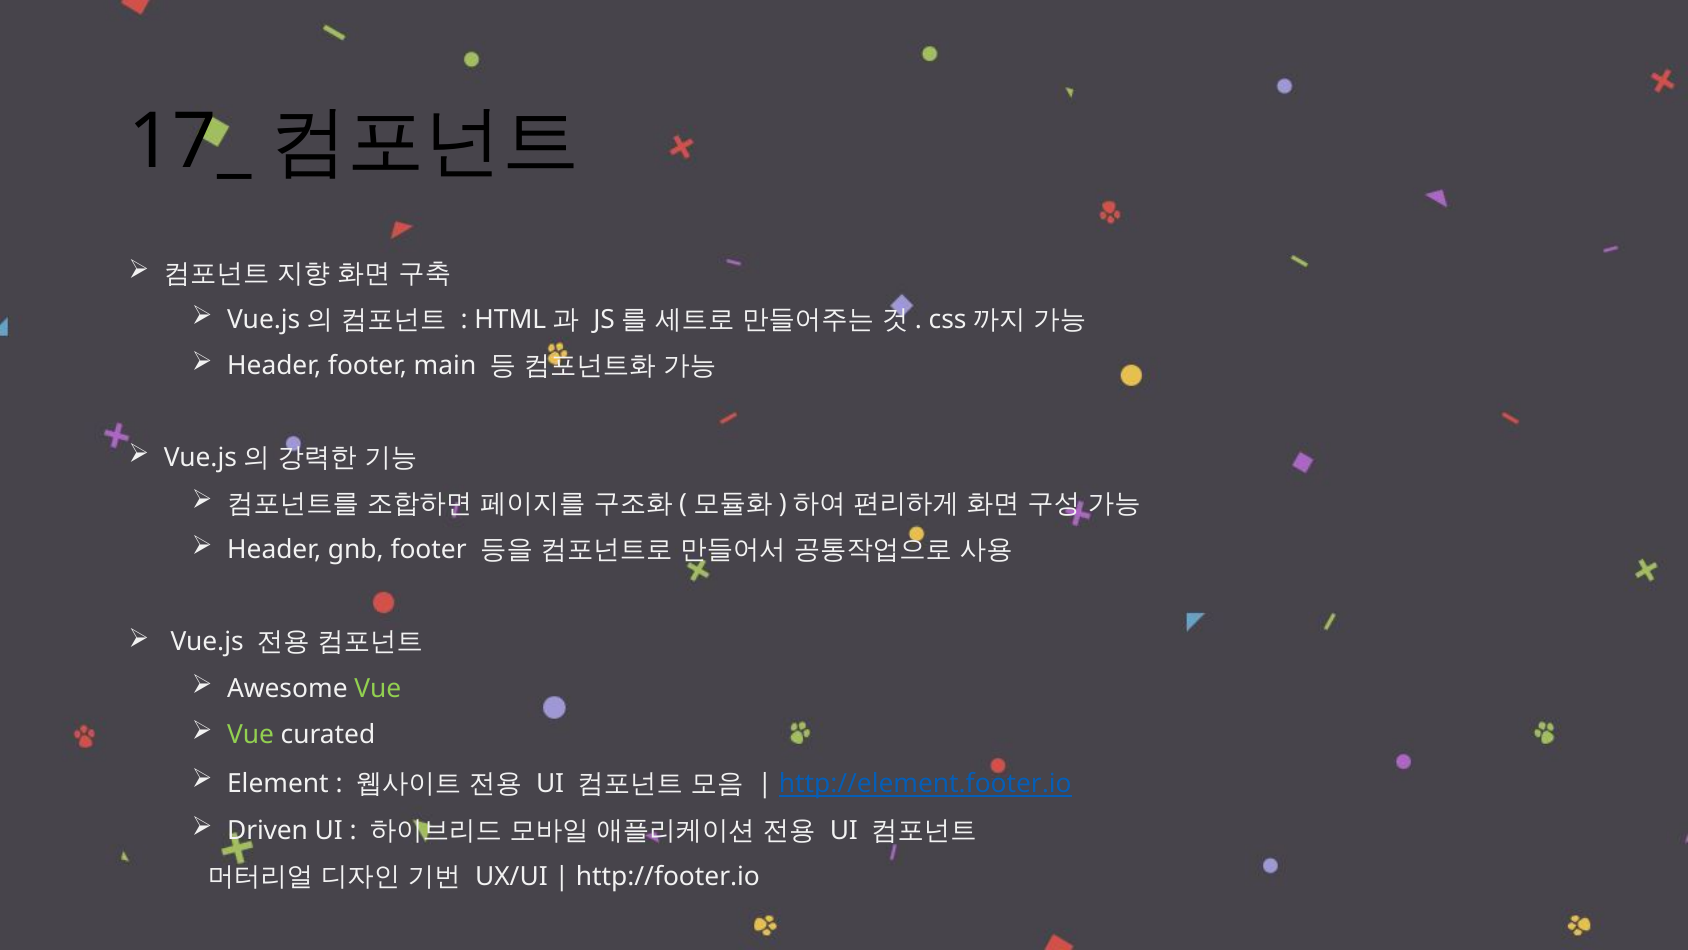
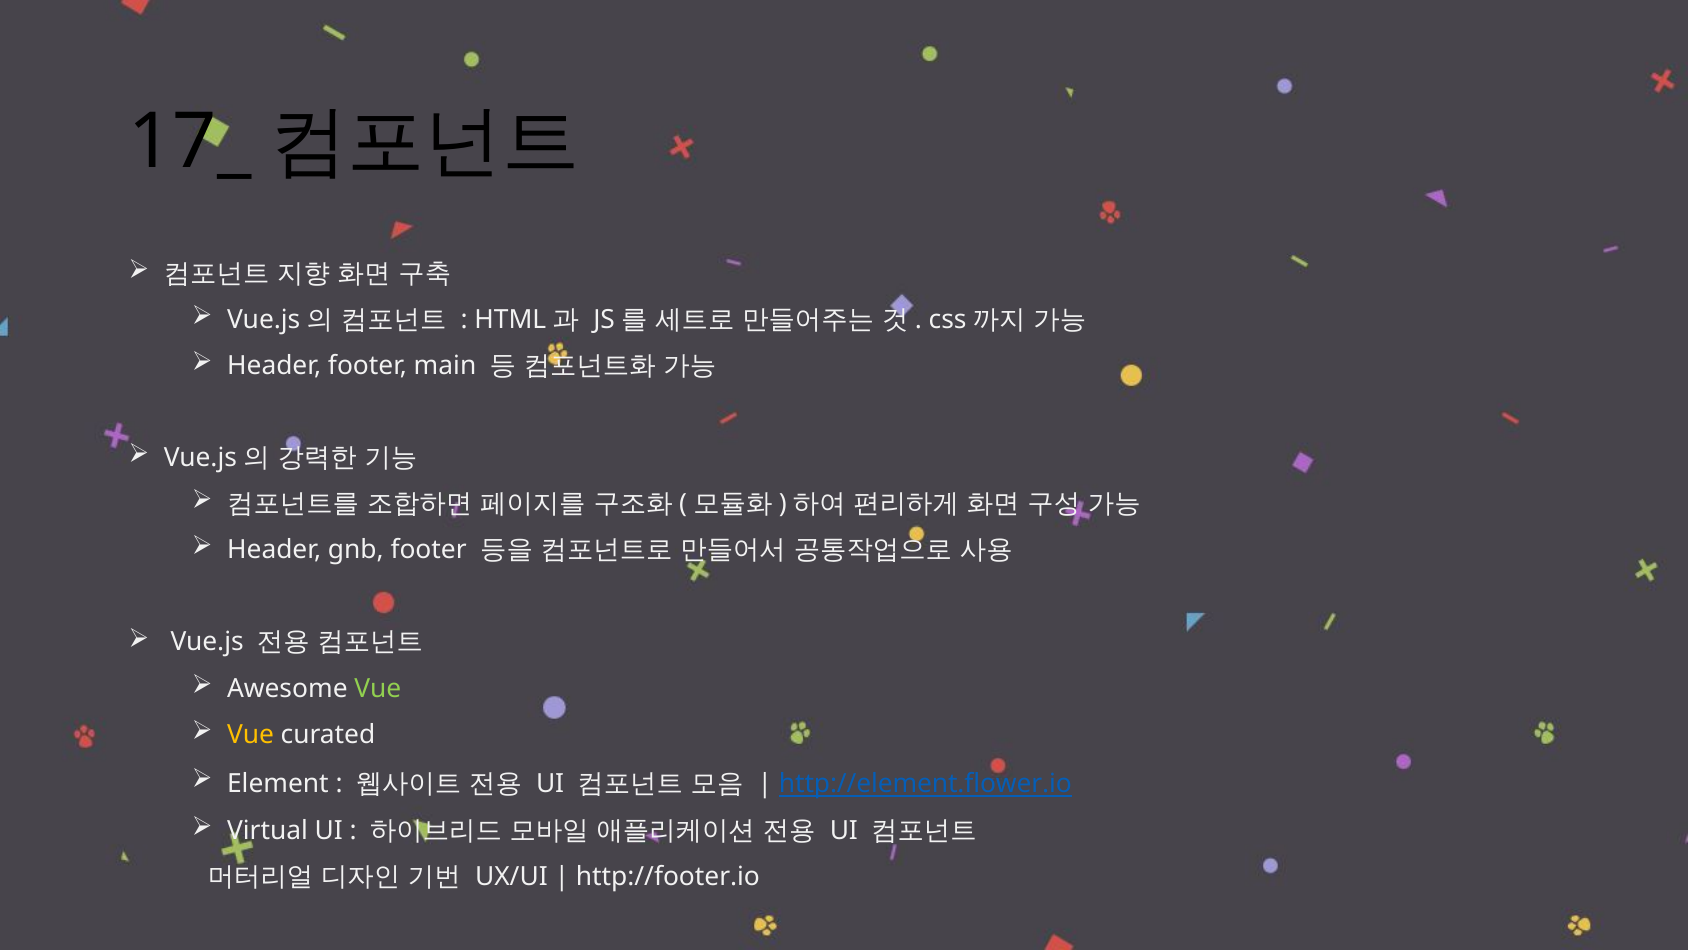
Vue at (251, 734) colour: light green -> yellow
http://element.footer.io: http://element.footer.io -> http://element.flower.io
Driven: Driven -> Virtual
